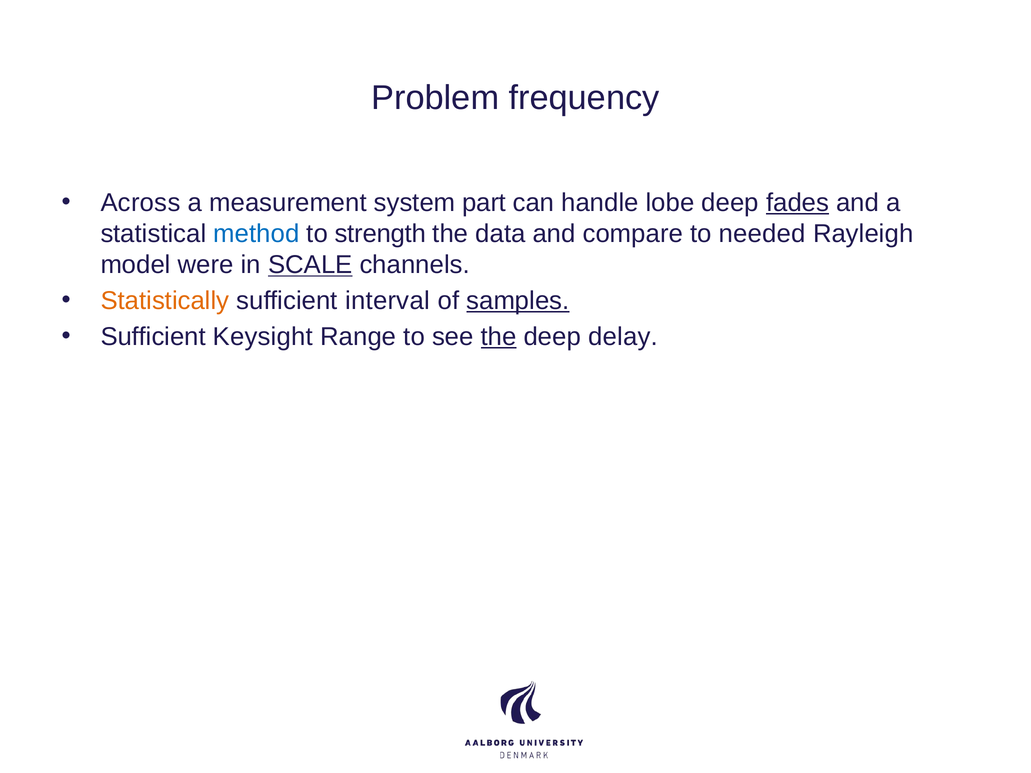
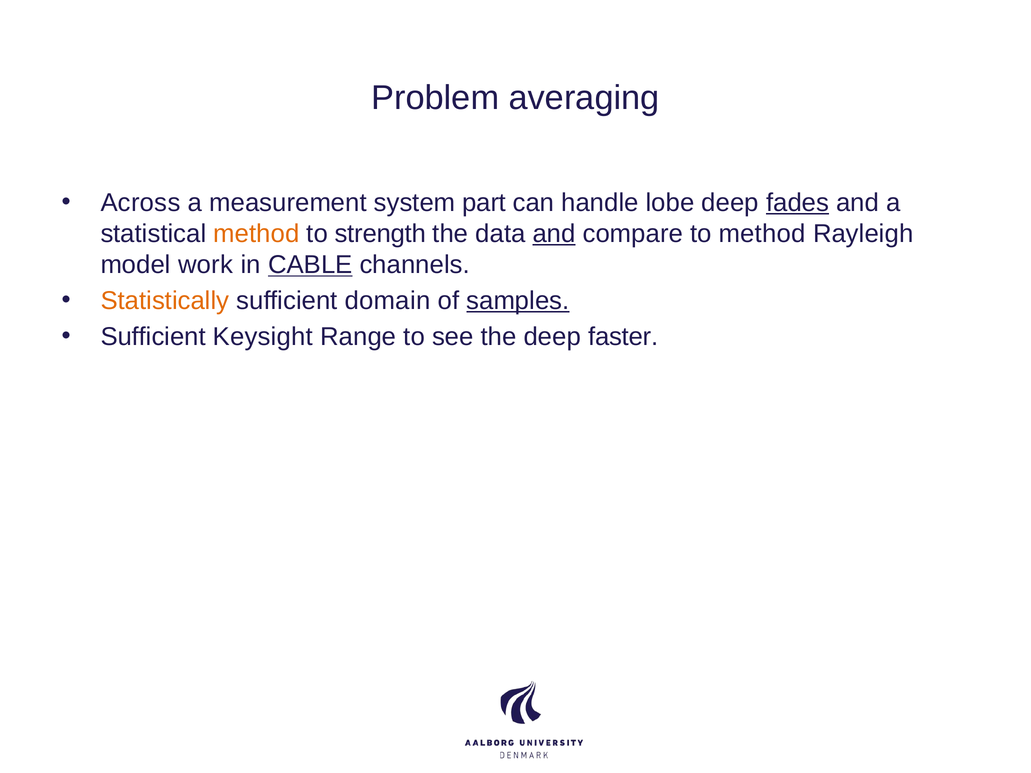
frequency: frequency -> averaging
method at (256, 234) colour: blue -> orange
and at (554, 234) underline: none -> present
to needed: needed -> method
were: were -> work
SCALE: SCALE -> CABLE
interval: interval -> domain
the at (499, 337) underline: present -> none
delay: delay -> faster
